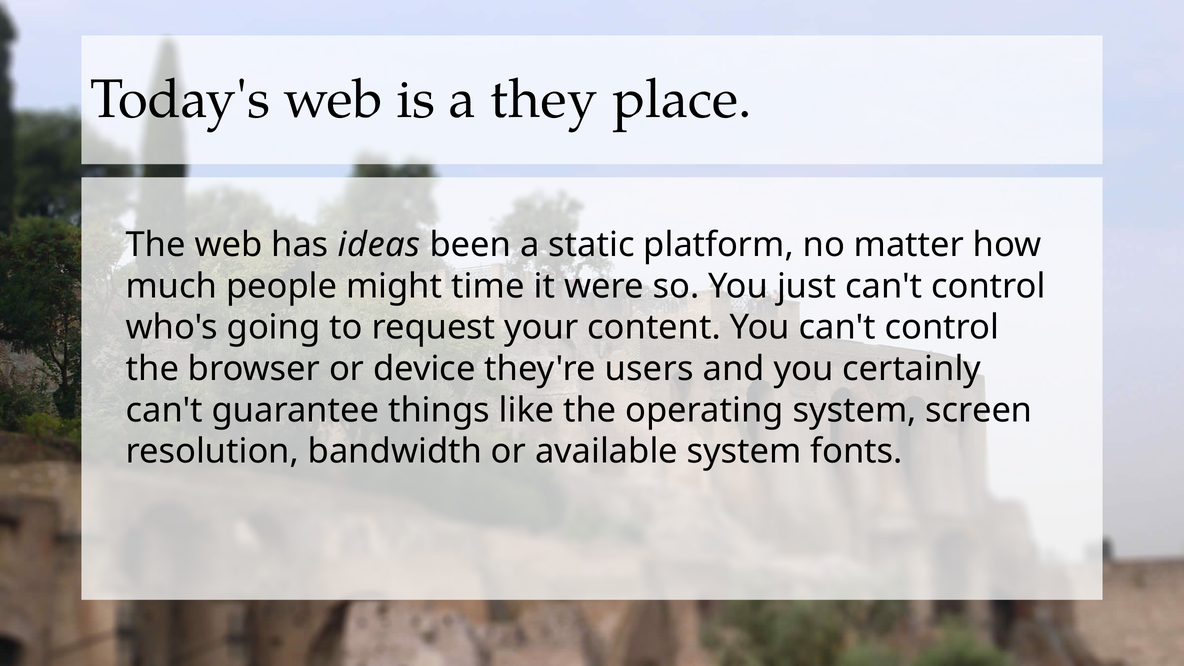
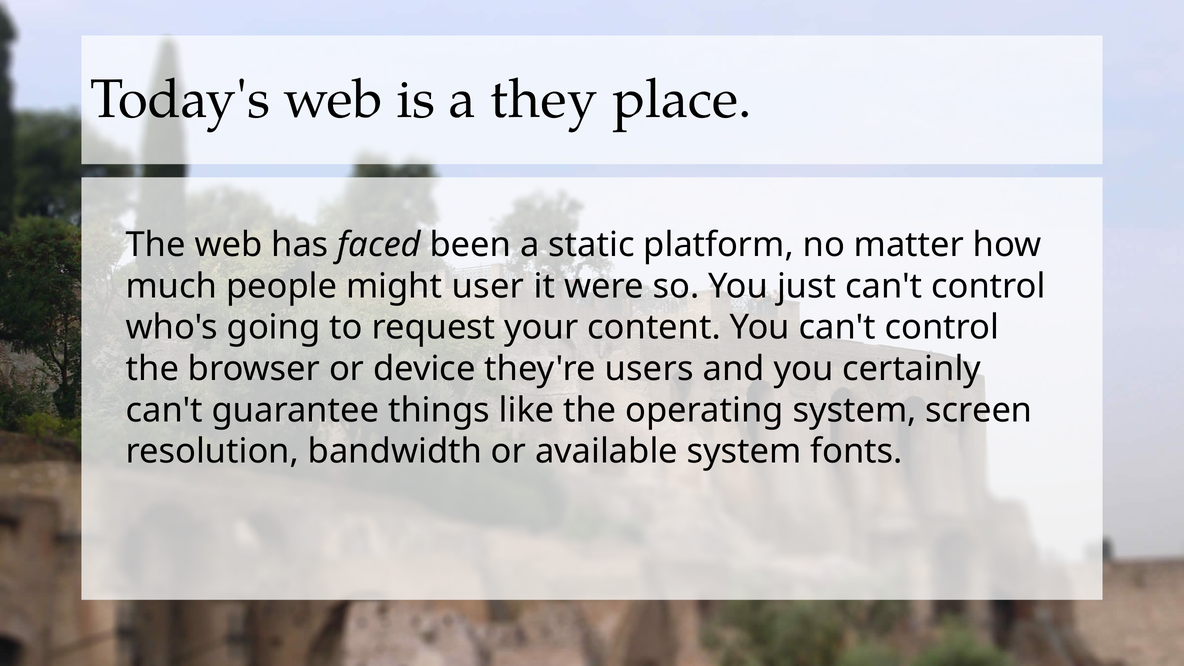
ideas: ideas -> faced
time: time -> user
